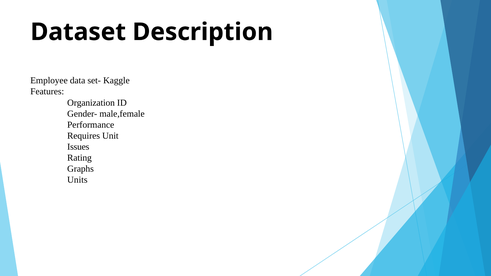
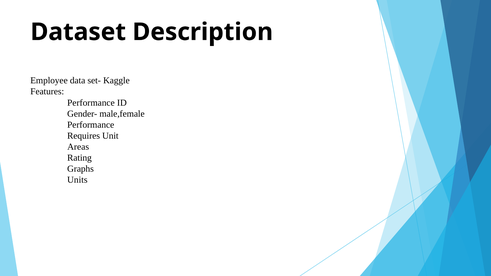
Organization at (91, 103): Organization -> Performance
Issues: Issues -> Areas
